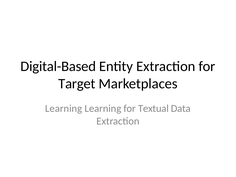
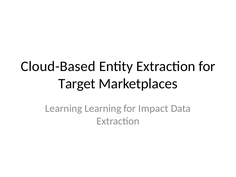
Digital-Based: Digital-Based -> Cloud-Based
Textual: Textual -> Impact
